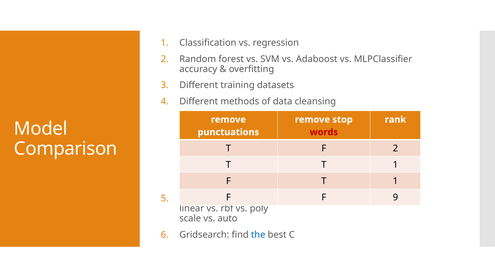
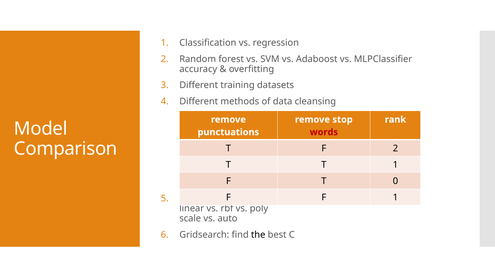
F T 1: 1 -> 0
F 9: 9 -> 1
the colour: blue -> black
